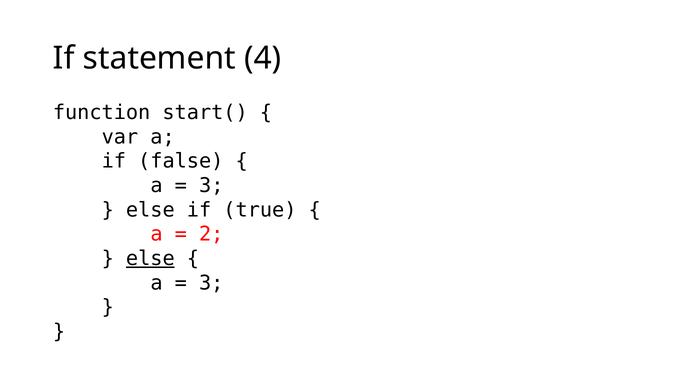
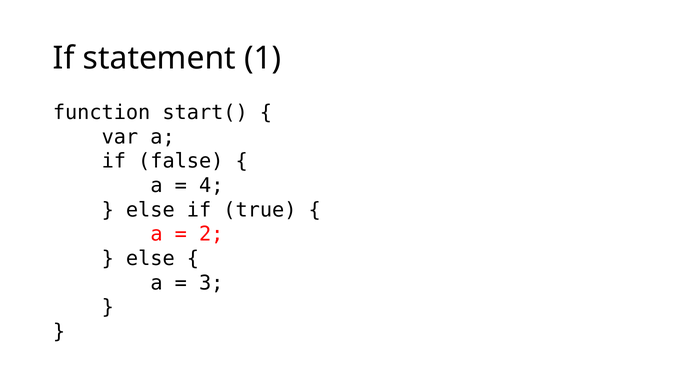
4: 4 -> 1
3 at (211, 186): 3 -> 4
else at (150, 259) underline: present -> none
